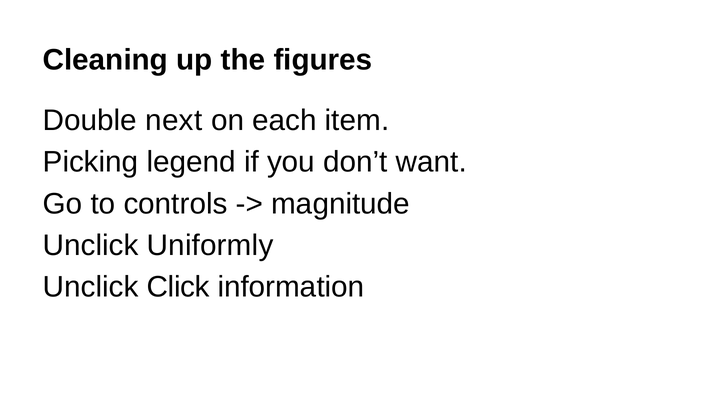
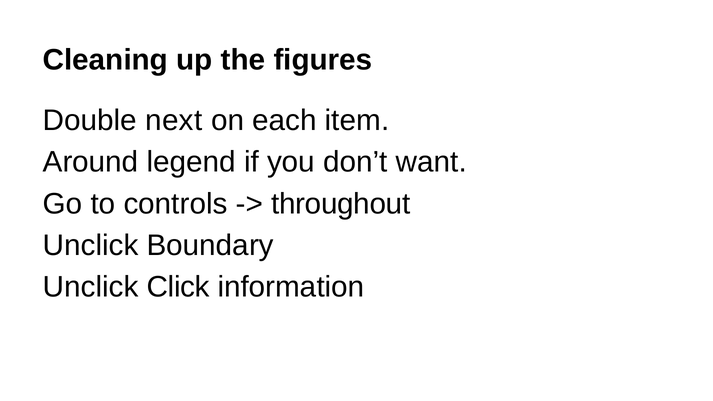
Picking: Picking -> Around
magnitude: magnitude -> throughout
Uniformly: Uniformly -> Boundary
